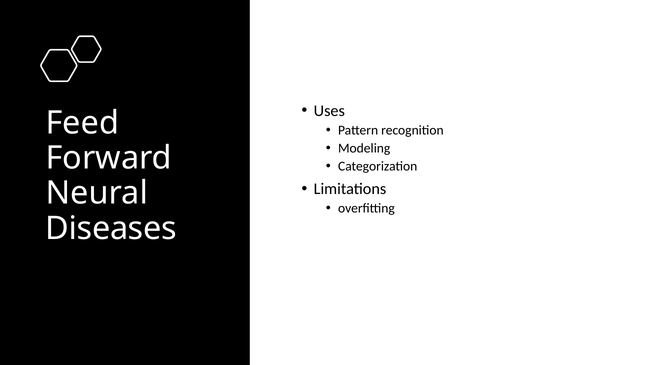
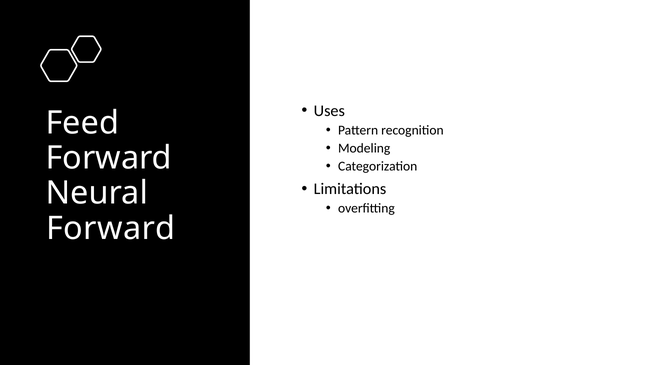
Diseases at (111, 228): Diseases -> Forward
